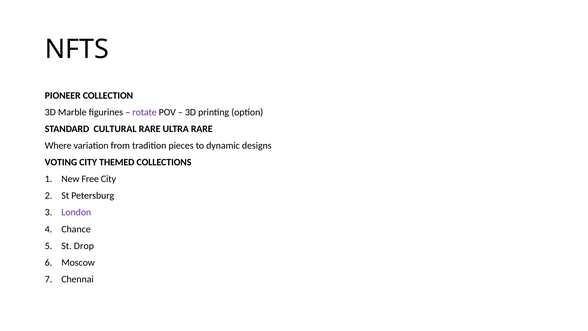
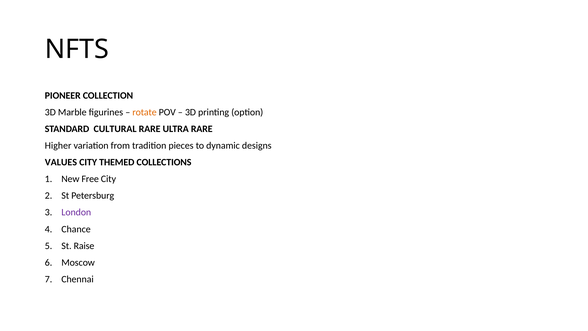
rotate colour: purple -> orange
Where: Where -> Higher
VOTING: VOTING -> VALUES
Drop: Drop -> Raise
